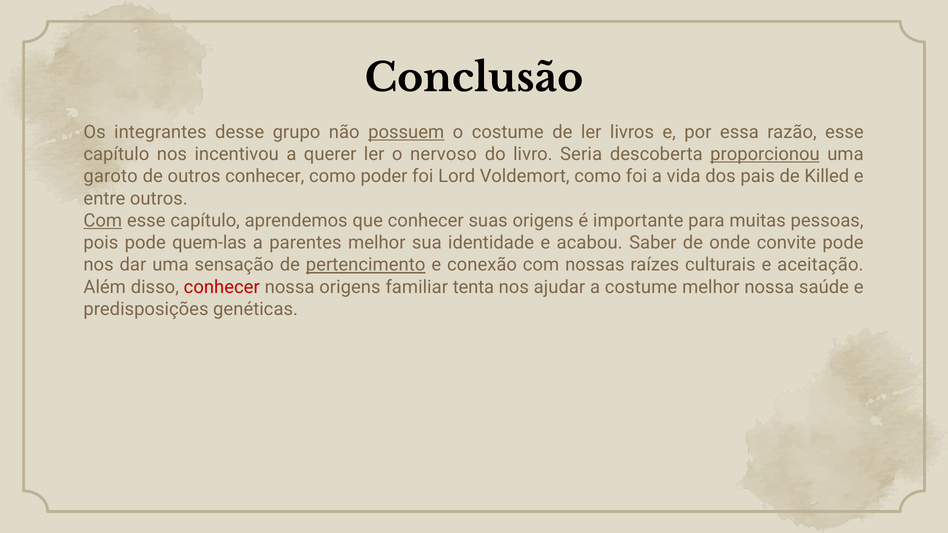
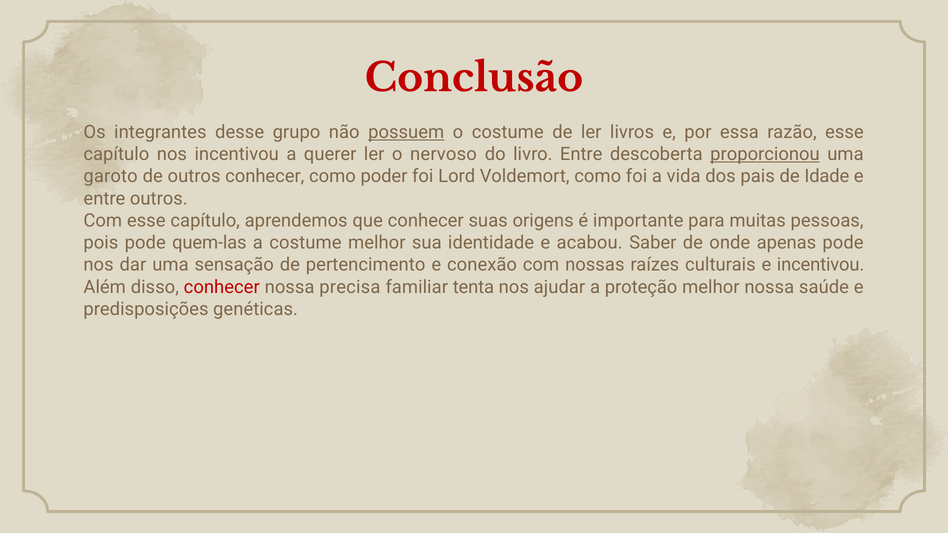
Conclusão colour: black -> red
livro Seria: Seria -> Entre
Killed: Killed -> Idade
Com at (103, 221) underline: present -> none
a parentes: parentes -> costume
convite: convite -> apenas
pertencimento underline: present -> none
e aceitação: aceitação -> incentivou
nossa origens: origens -> precisa
a costume: costume -> proteção
